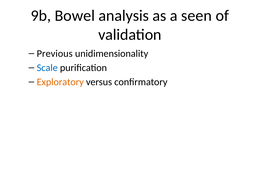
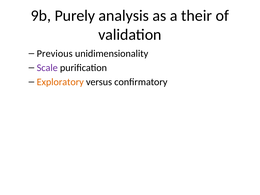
Bowel: Bowel -> Purely
seen: seen -> their
Scale colour: blue -> purple
